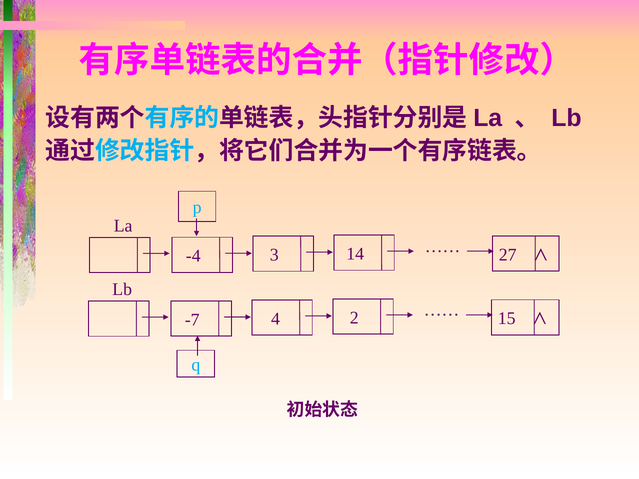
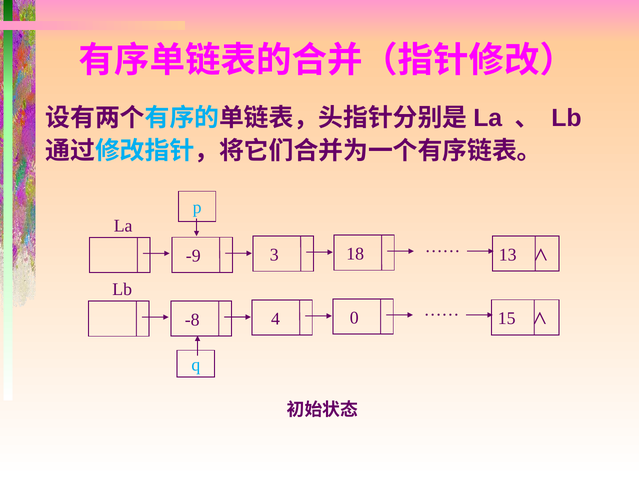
-4: -4 -> -9
14: 14 -> 18
27: 27 -> 13
-7: -7 -> -8
2: 2 -> 0
